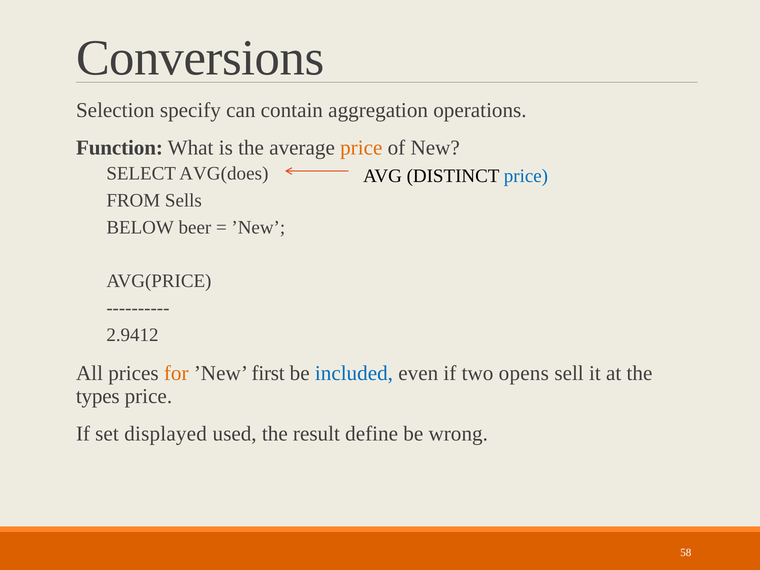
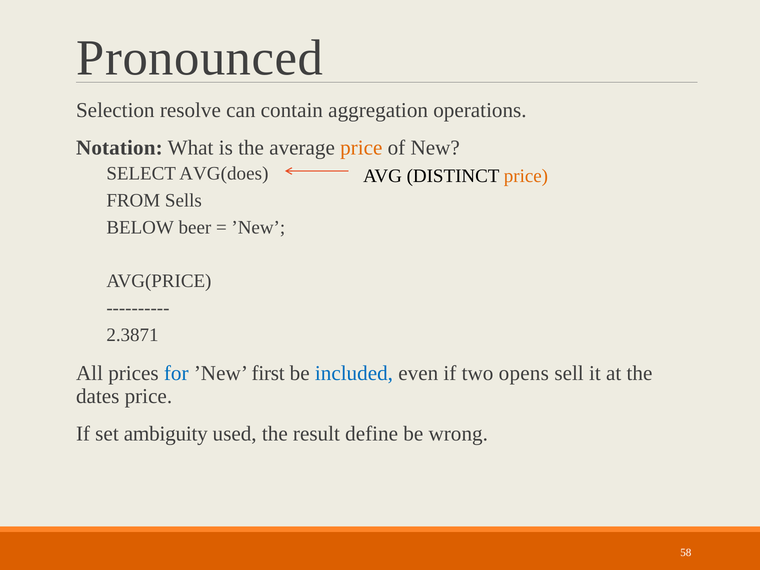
Conversions: Conversions -> Pronounced
specify: specify -> resolve
Function: Function -> Notation
price at (526, 176) colour: blue -> orange
2.9412: 2.9412 -> 2.3871
for colour: orange -> blue
types: types -> dates
displayed: displayed -> ambiguity
